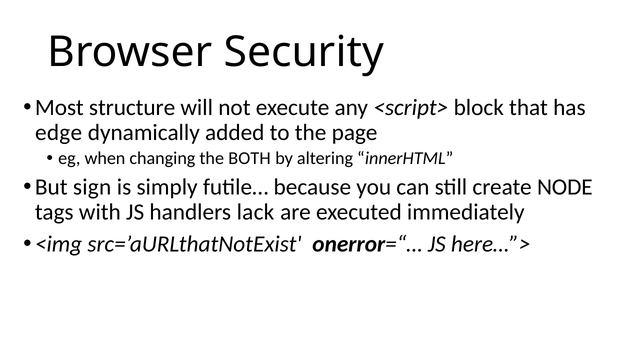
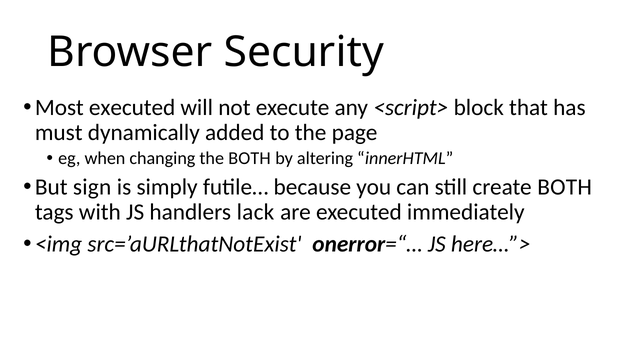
Most structure: structure -> executed
edge: edge -> must
create NODE: NODE -> BOTH
